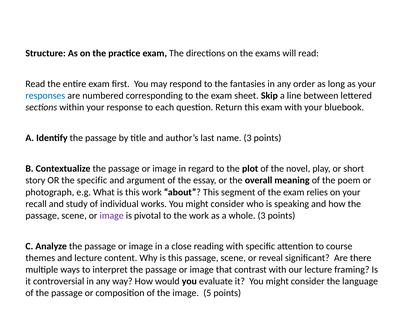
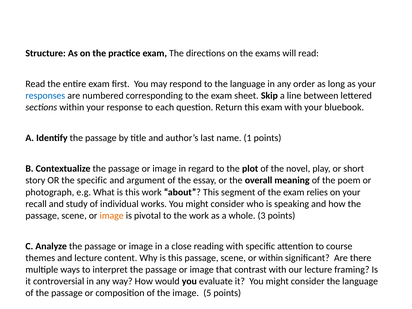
to the fantasies: fantasies -> language
name 3: 3 -> 1
image at (112, 215) colour: purple -> orange
or reveal: reveal -> within
